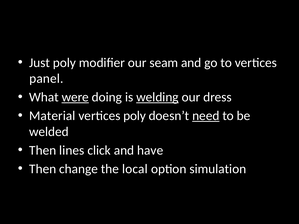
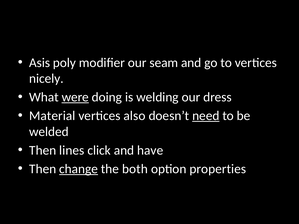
Just: Just -> Asis
panel: panel -> nicely
welding underline: present -> none
vertices poly: poly -> also
change underline: none -> present
local: local -> both
simulation: simulation -> properties
